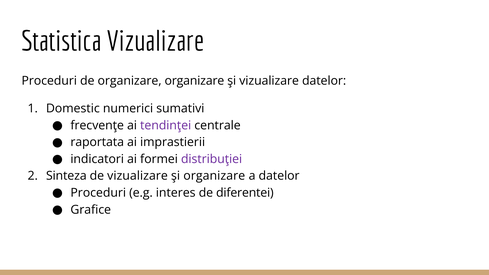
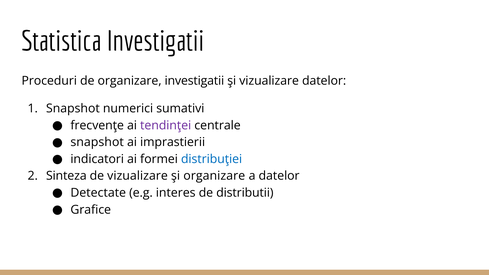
Statistica Vizualizare: Vizualizare -> Investigatii
organizare organizare: organizare -> investigatii
Domestic at (73, 109): Domestic -> Snapshot
raportata at (97, 142): raportata -> snapshot
distribuţiei colour: purple -> blue
Proceduri at (98, 193): Proceduri -> Detectate
diferentei: diferentei -> distributii
